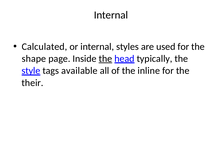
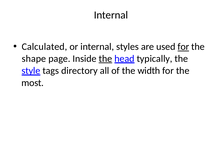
for at (183, 47) underline: none -> present
available: available -> directory
inline: inline -> width
their: their -> most
